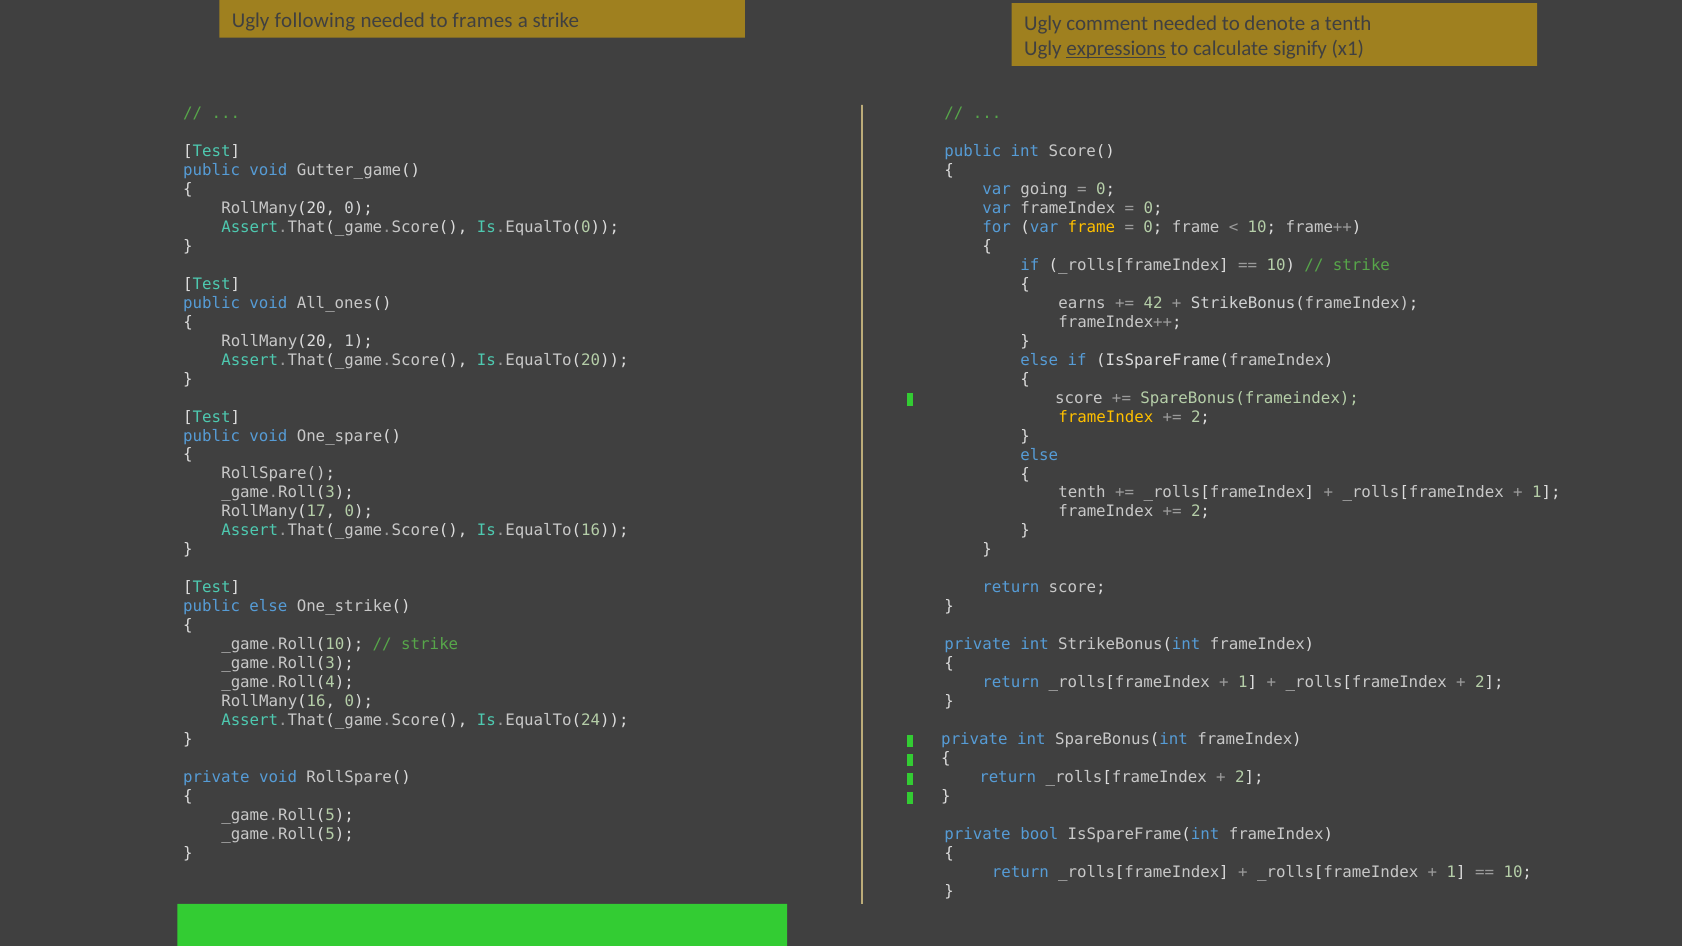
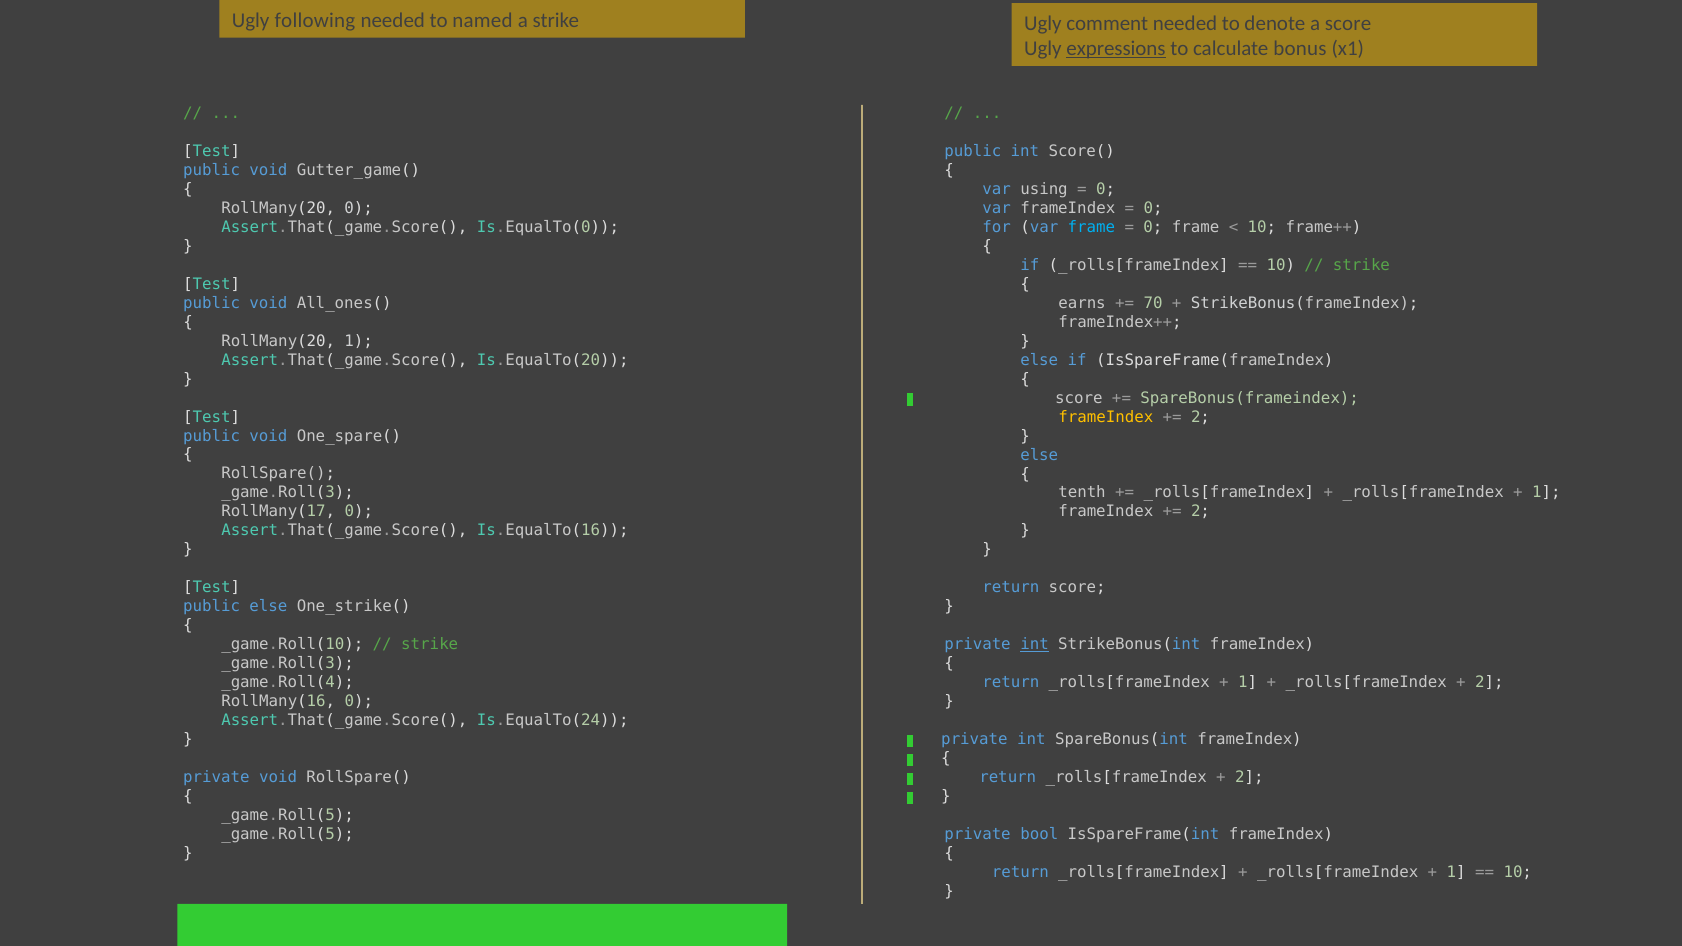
frames: frames -> named
a tenth: tenth -> score
signify: signify -> bonus
going: going -> using
frame at (1091, 227) colour: yellow -> light blue
42: 42 -> 70
int at (1035, 645) underline: none -> present
